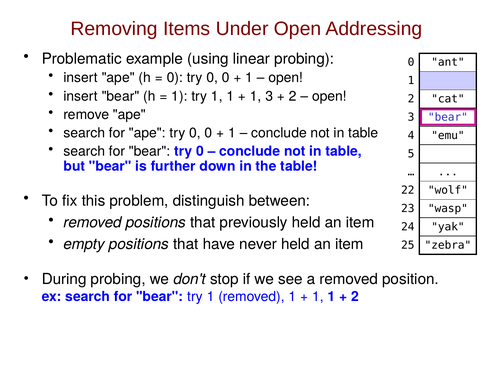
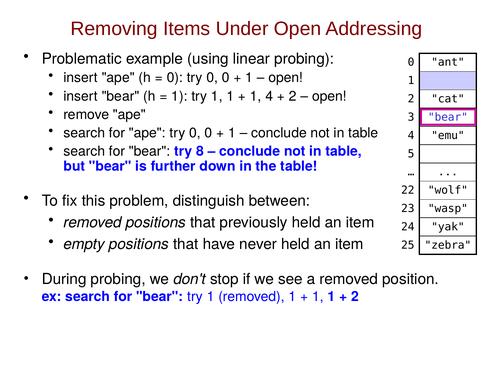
1 3: 3 -> 4
bear try 0: 0 -> 8
